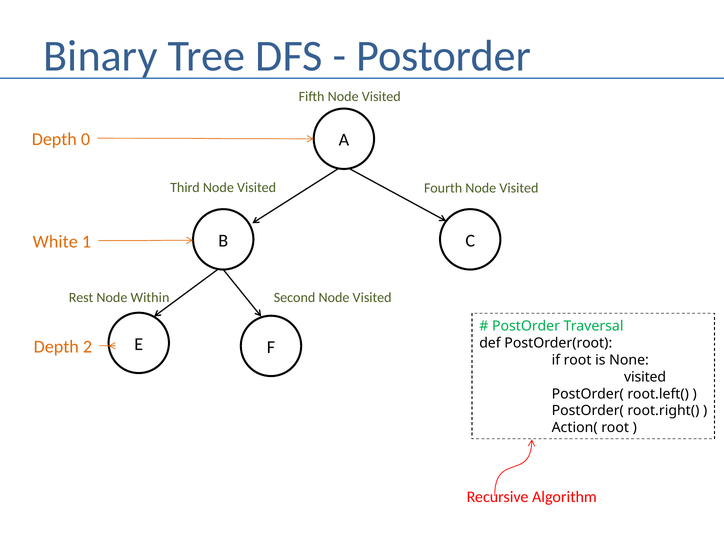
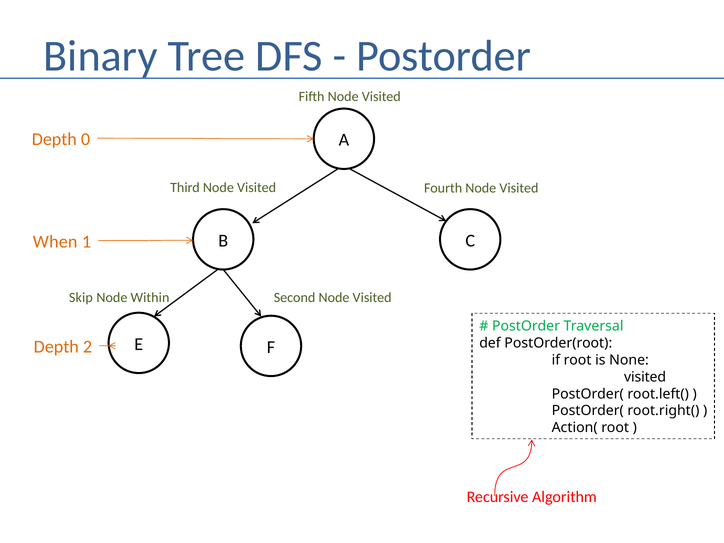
White: White -> When
Rest: Rest -> Skip
